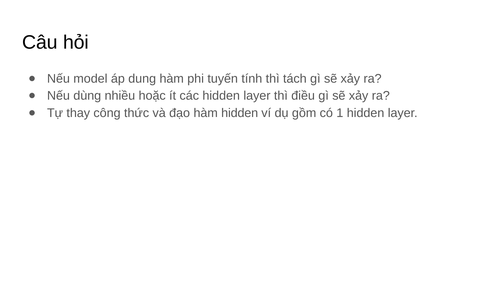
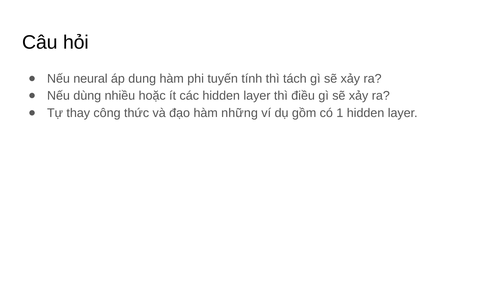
model: model -> neural
hàm hidden: hidden -> những
